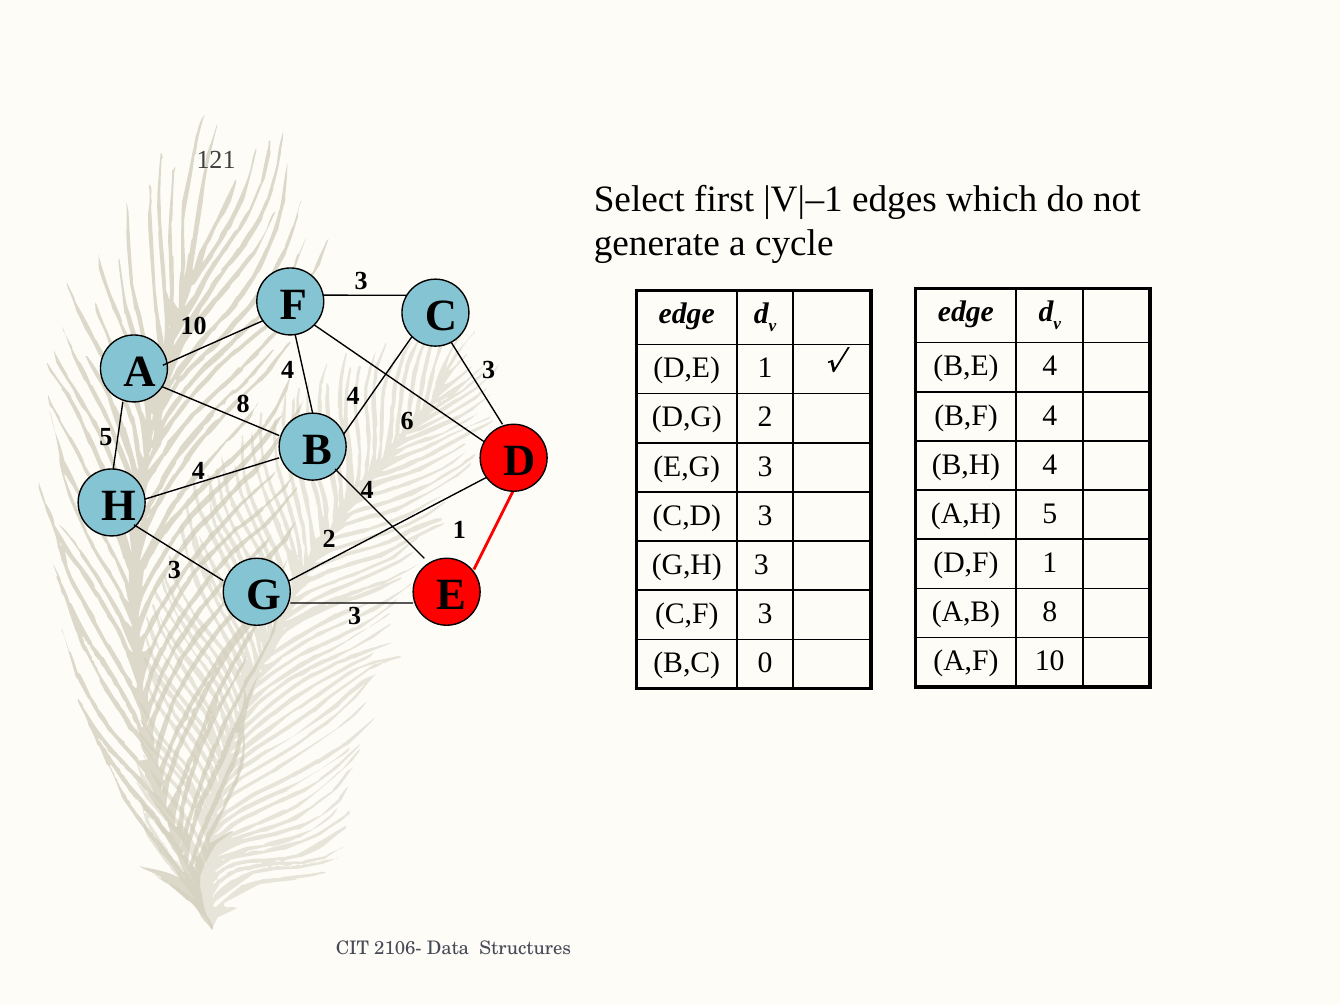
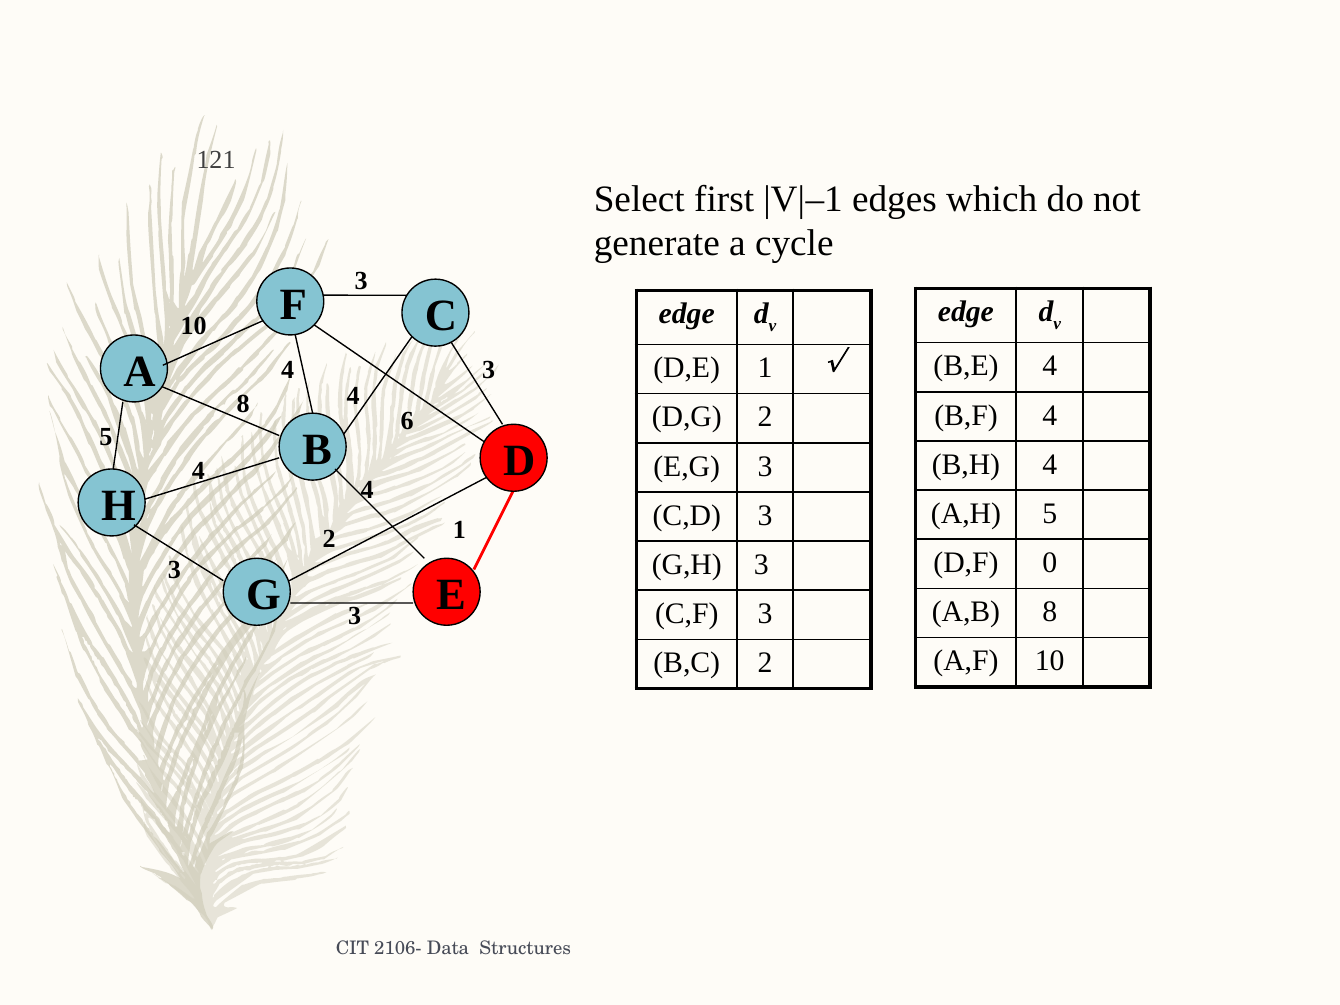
D,F 1: 1 -> 0
B,C 0: 0 -> 2
